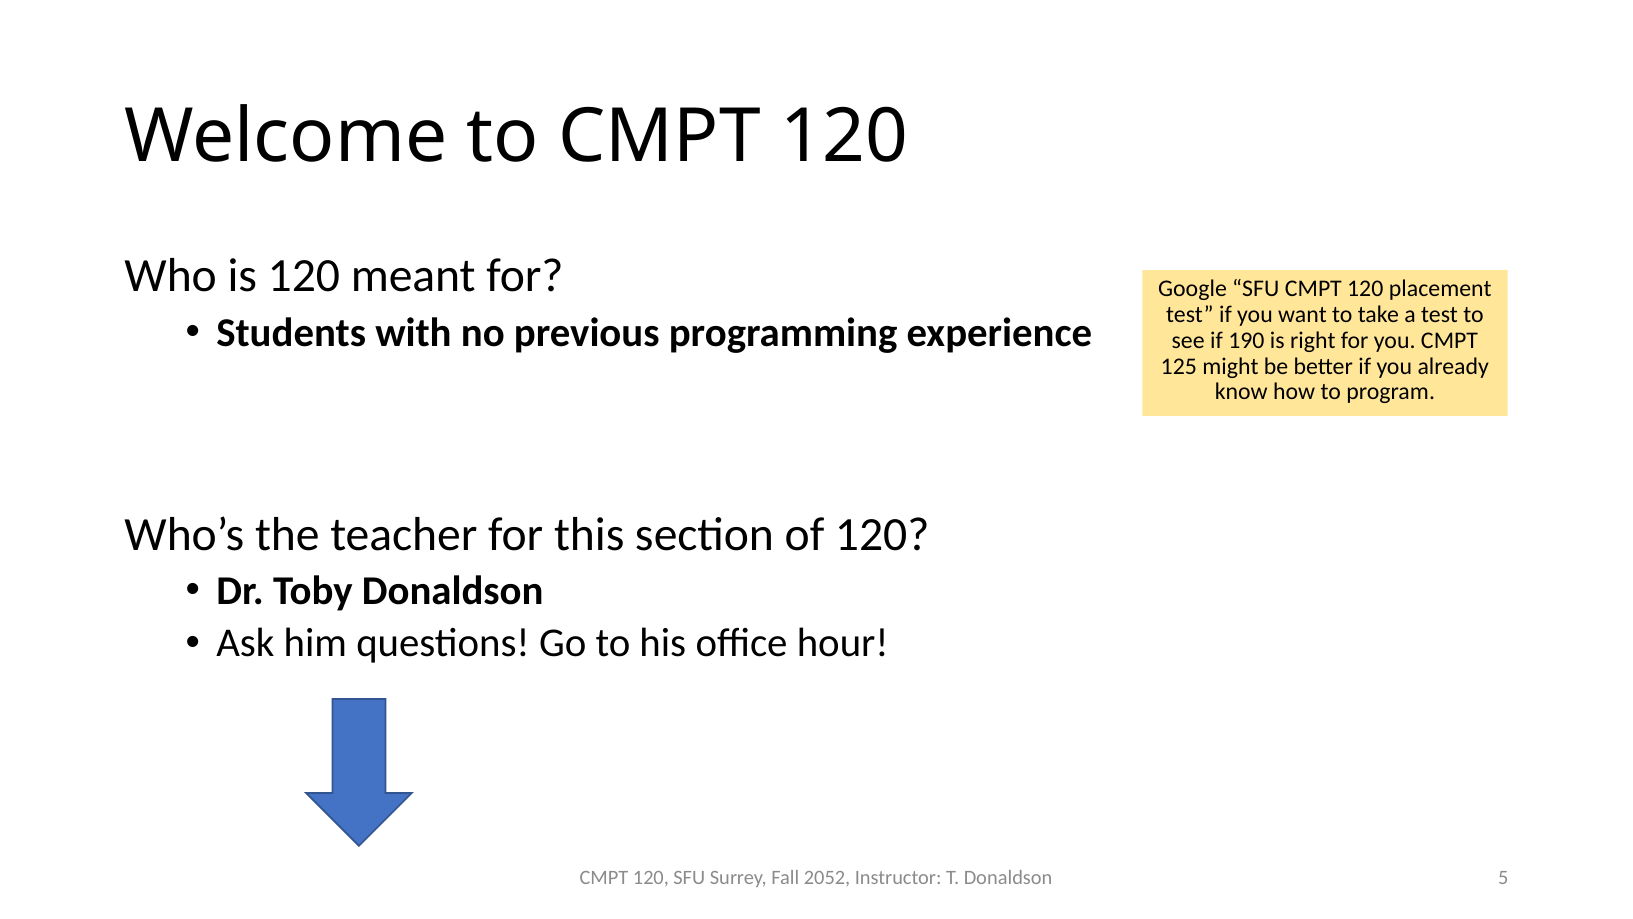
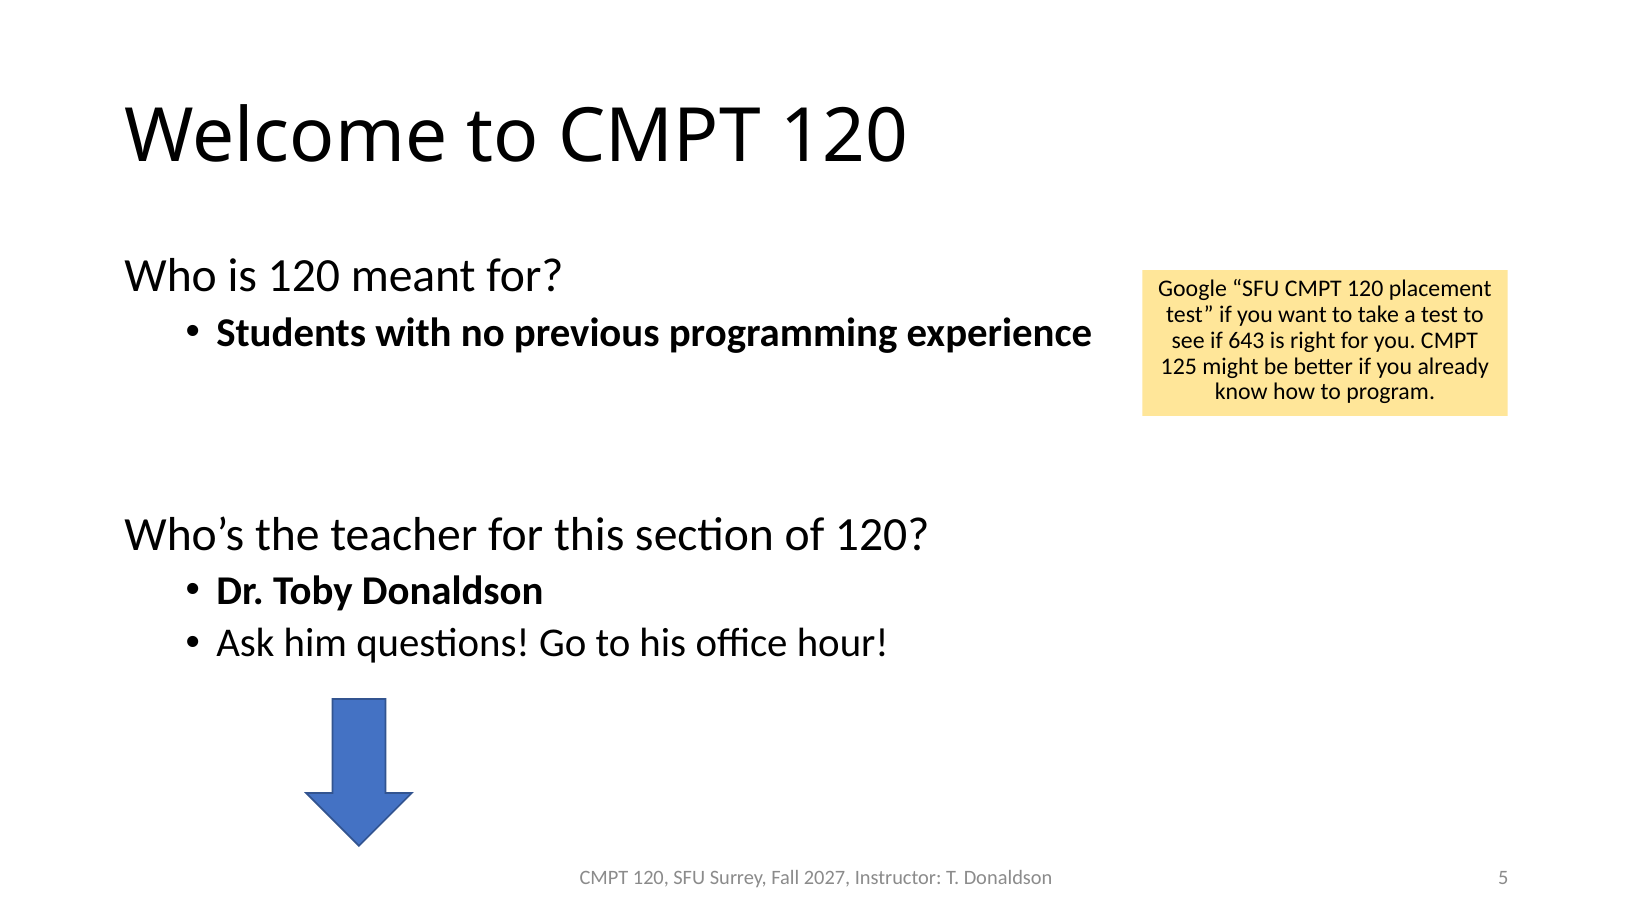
190: 190 -> 643
2052: 2052 -> 2027
